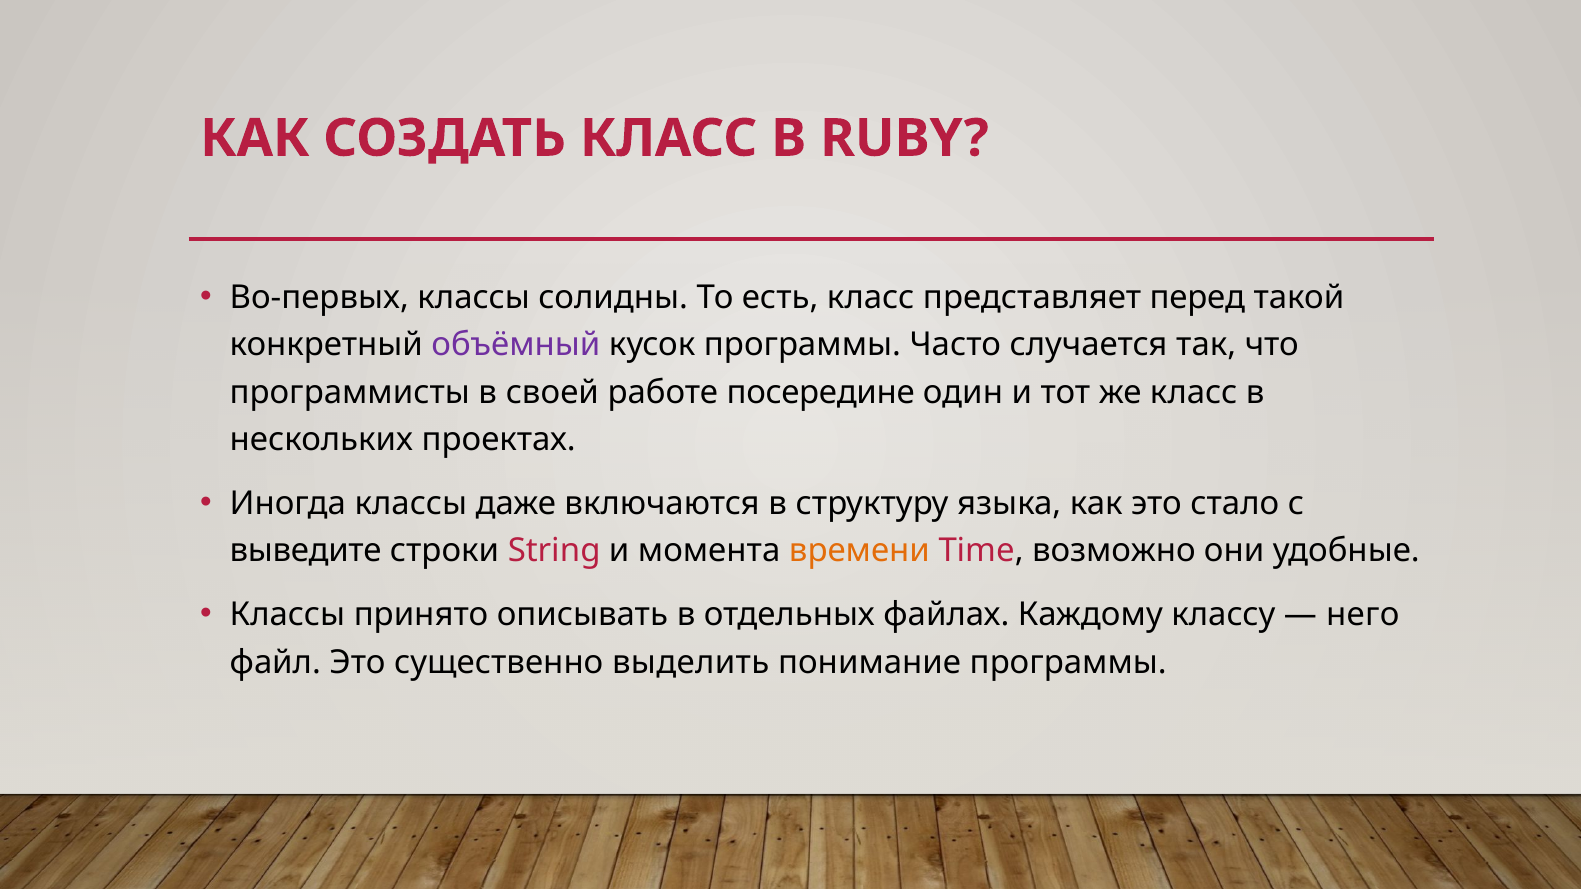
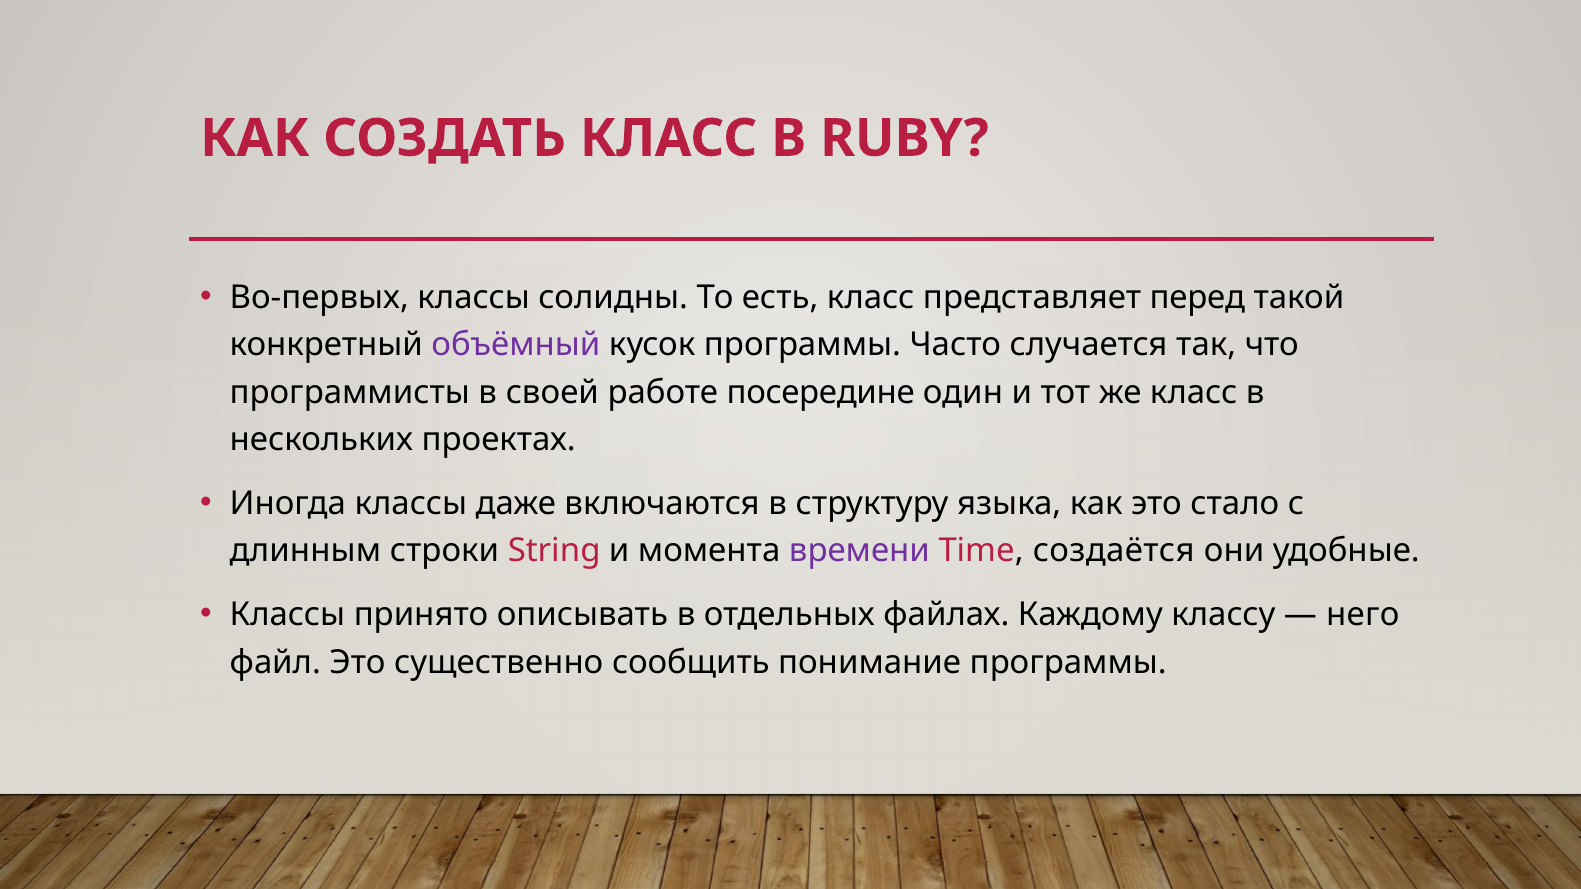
выведите: выведите -> длинным
времени colour: orange -> purple
возможно: возможно -> создаётся
выделить: выделить -> сообщить
